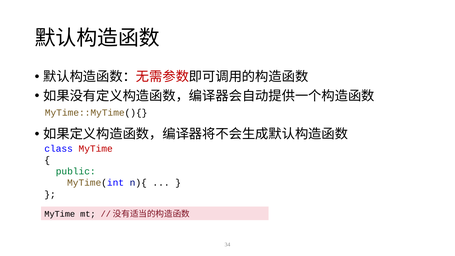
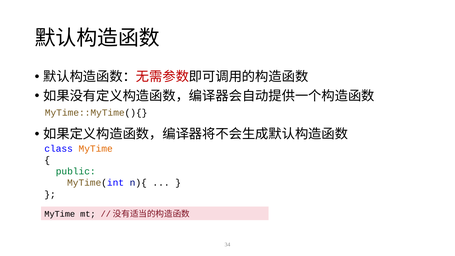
MyTime at (96, 149) colour: red -> orange
